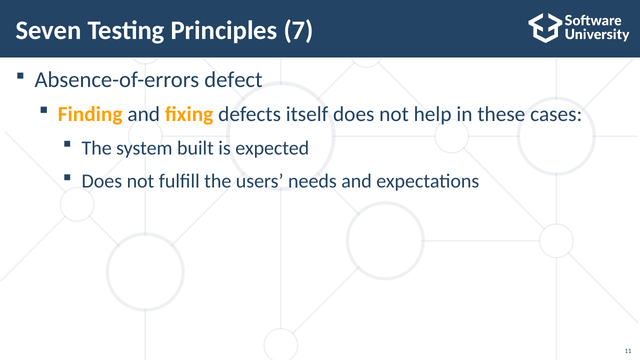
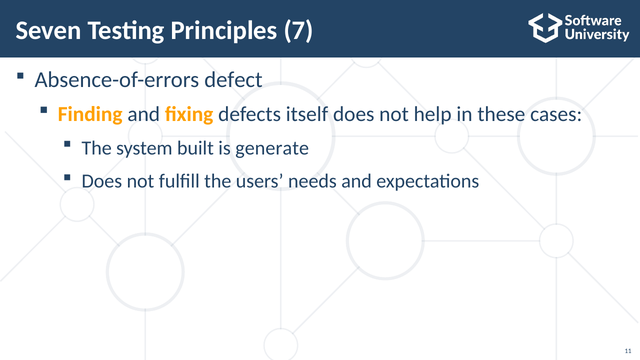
expected: expected -> generate
